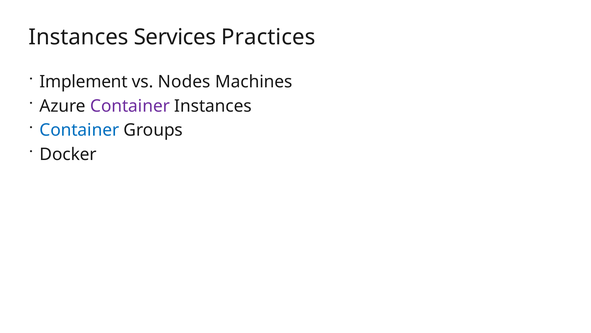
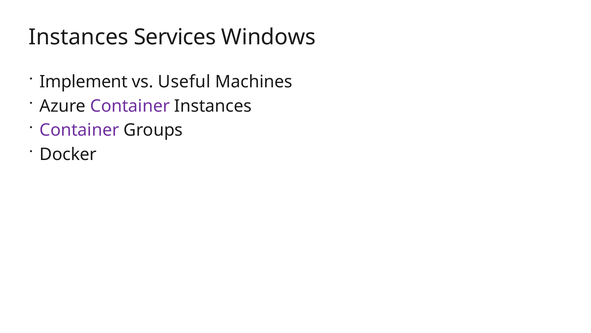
Practices: Practices -> Windows
Nodes: Nodes -> Useful
Container at (79, 130) colour: blue -> purple
